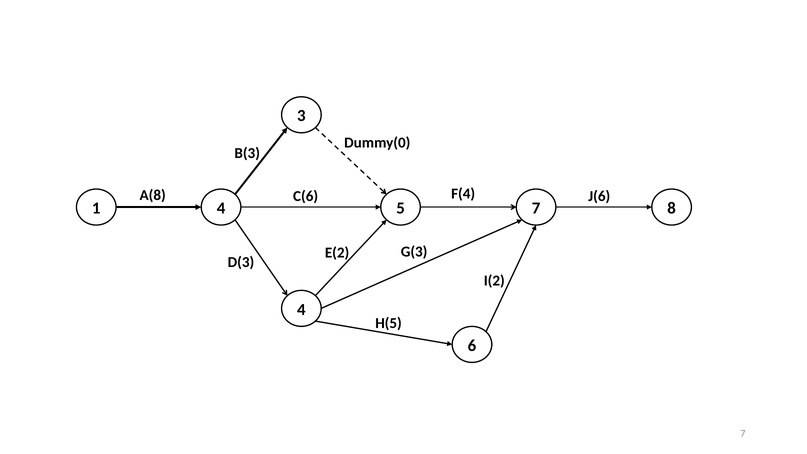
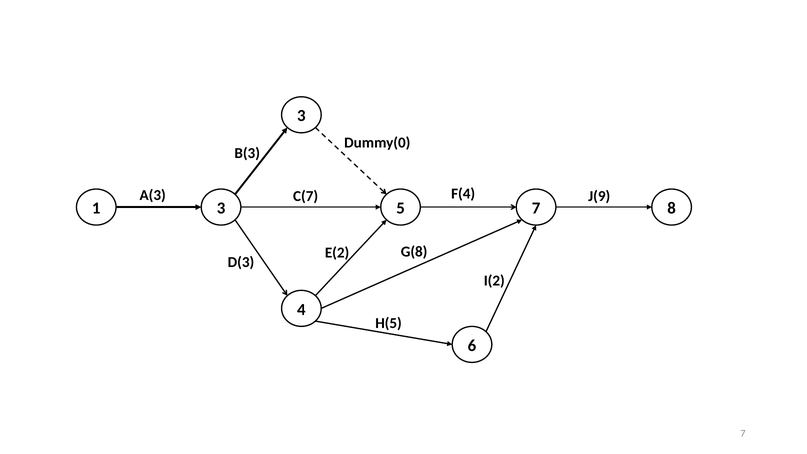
A(8: A(8 -> A(3
C(6: C(6 -> C(7
J(6: J(6 -> J(9
1 4: 4 -> 3
G(3: G(3 -> G(8
